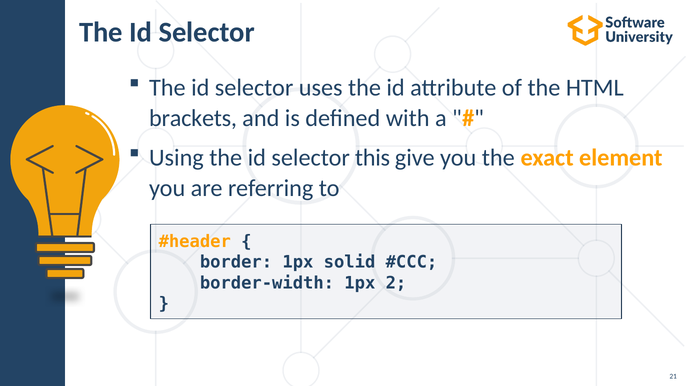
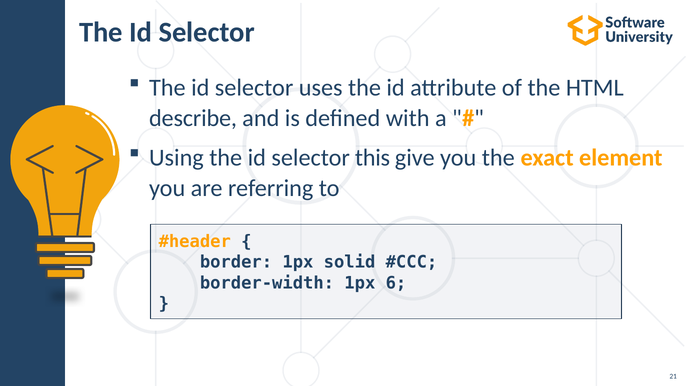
brackets: brackets -> describe
2: 2 -> 6
